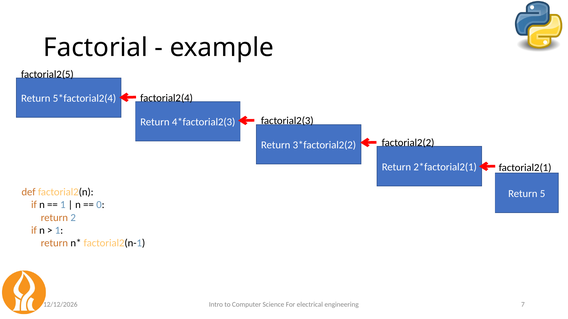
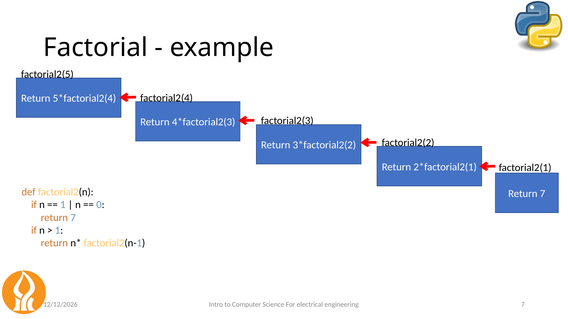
5 at (543, 194): 5 -> 7
2 at (73, 218): 2 -> 7
